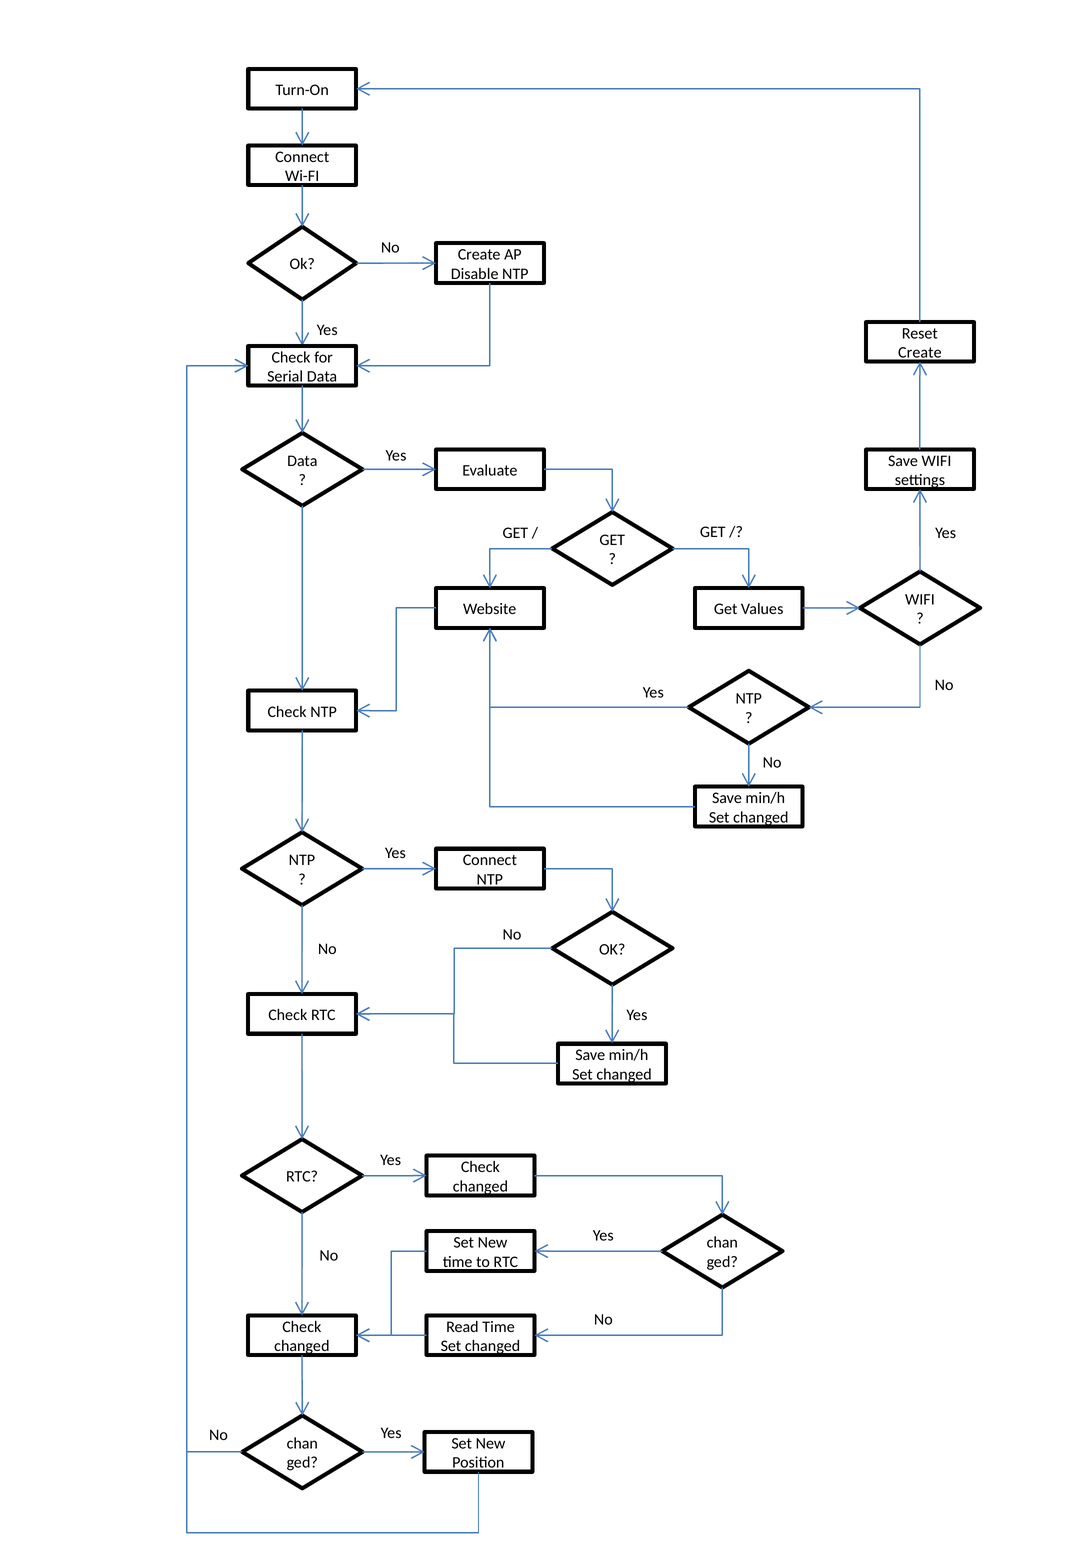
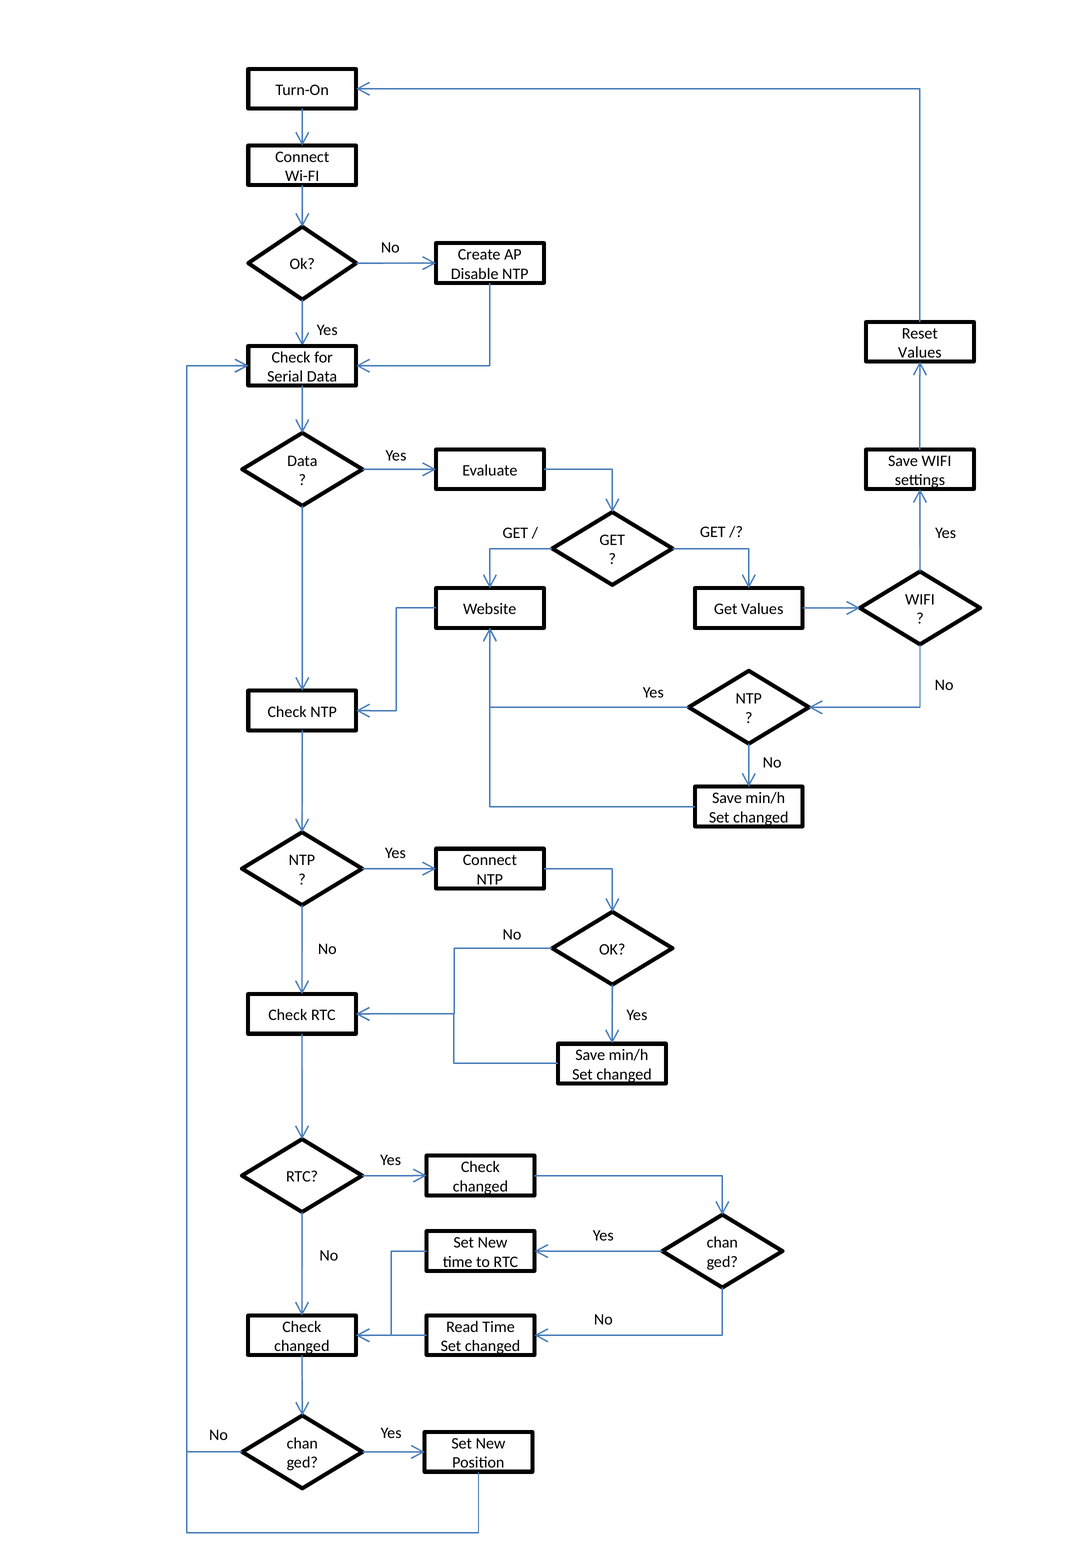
Create at (920, 353): Create -> Values
